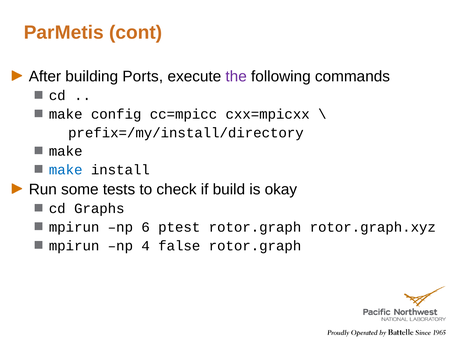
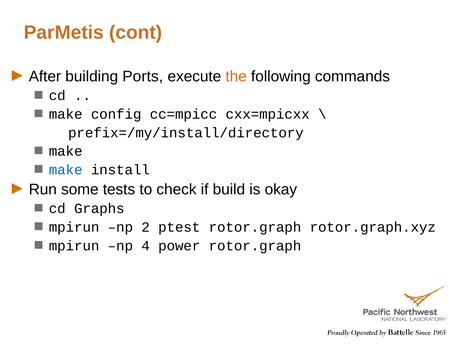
the colour: purple -> orange
6: 6 -> 2
false: false -> power
